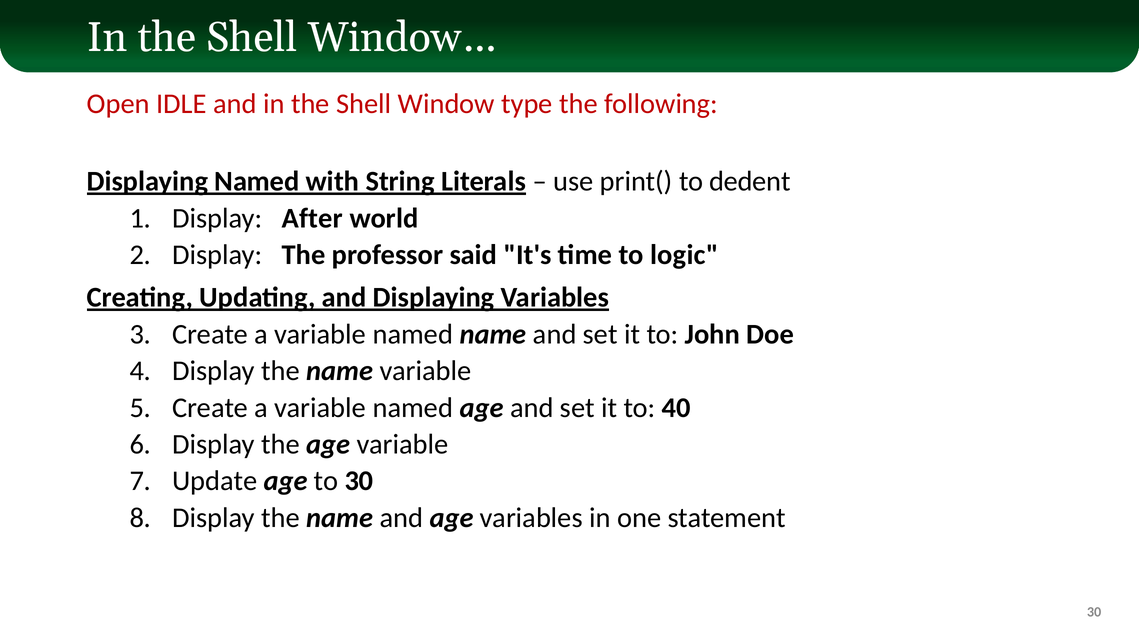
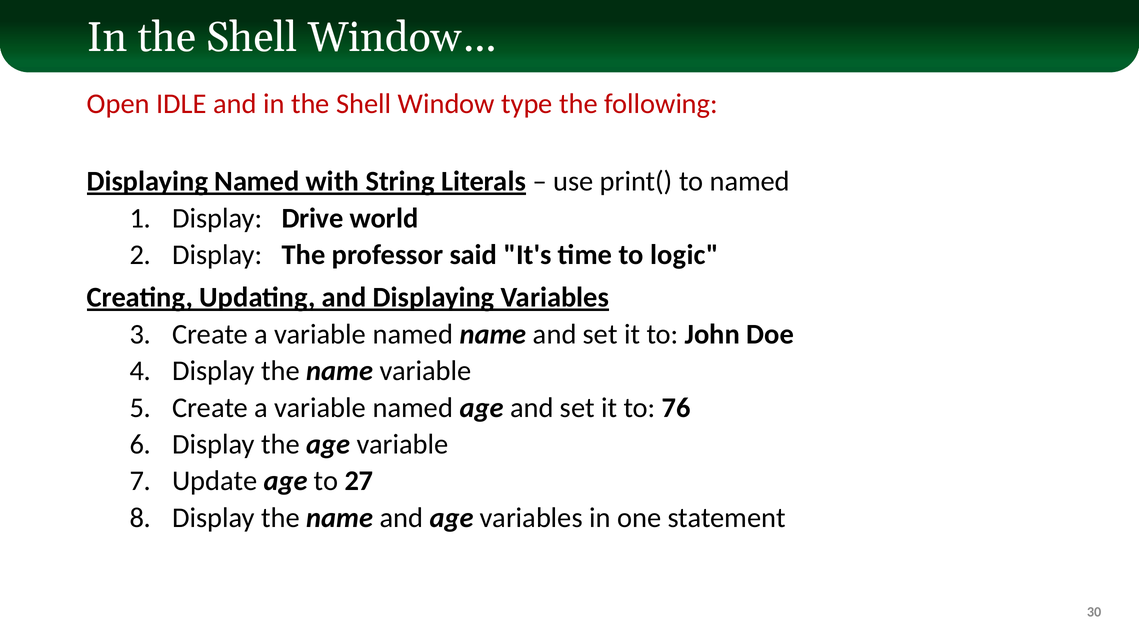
to dedent: dedent -> named
After: After -> Drive
40: 40 -> 76
to 30: 30 -> 27
